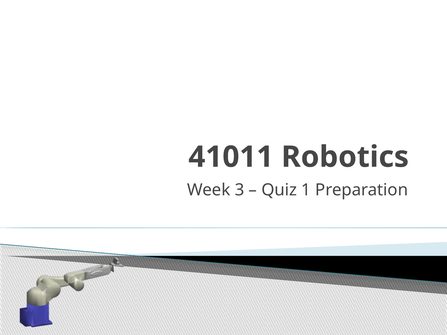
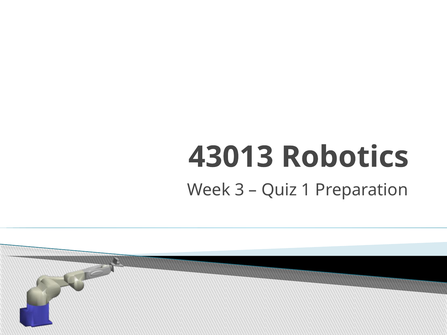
41011: 41011 -> 43013
